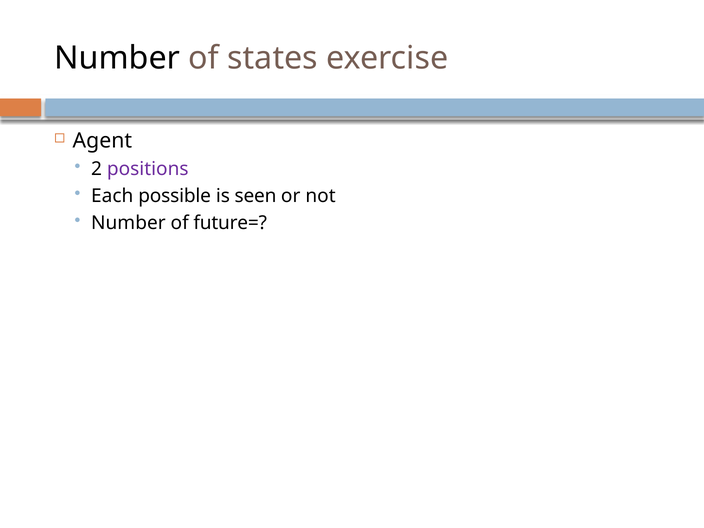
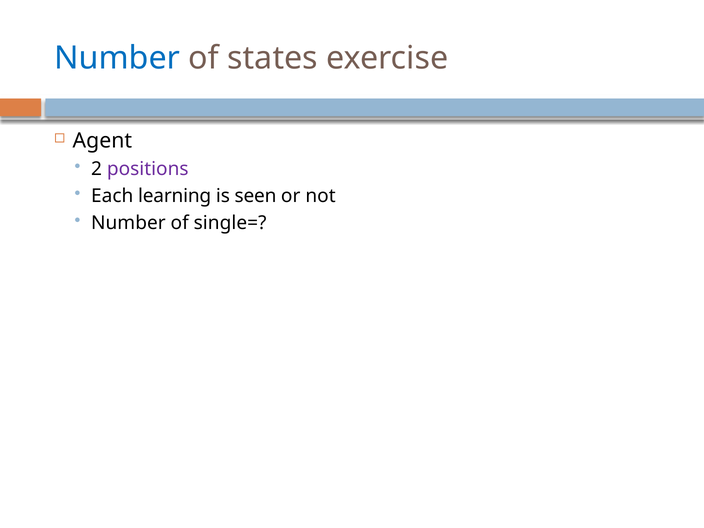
Number at (117, 58) colour: black -> blue
possible: possible -> learning
future=: future= -> single=
